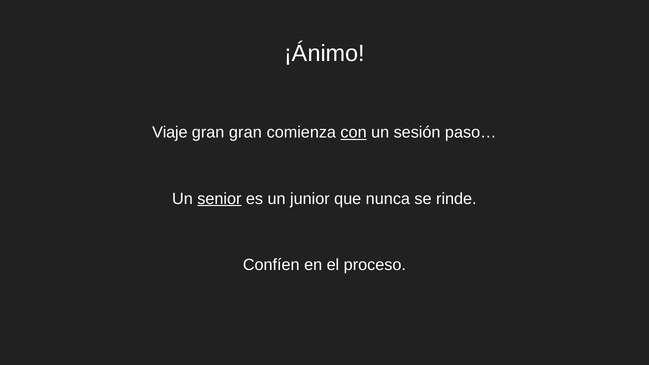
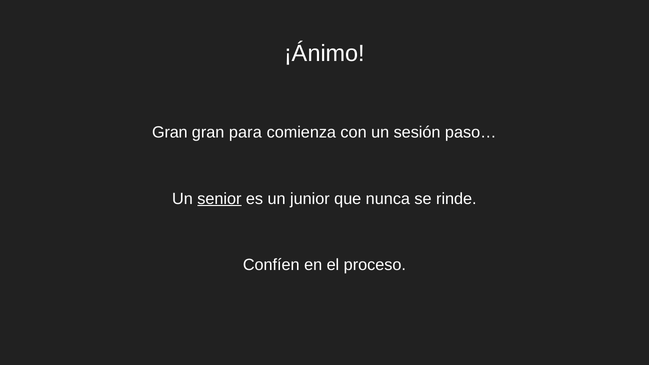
Viaje at (170, 132): Viaje -> Gran
gran gran: gran -> para
con underline: present -> none
